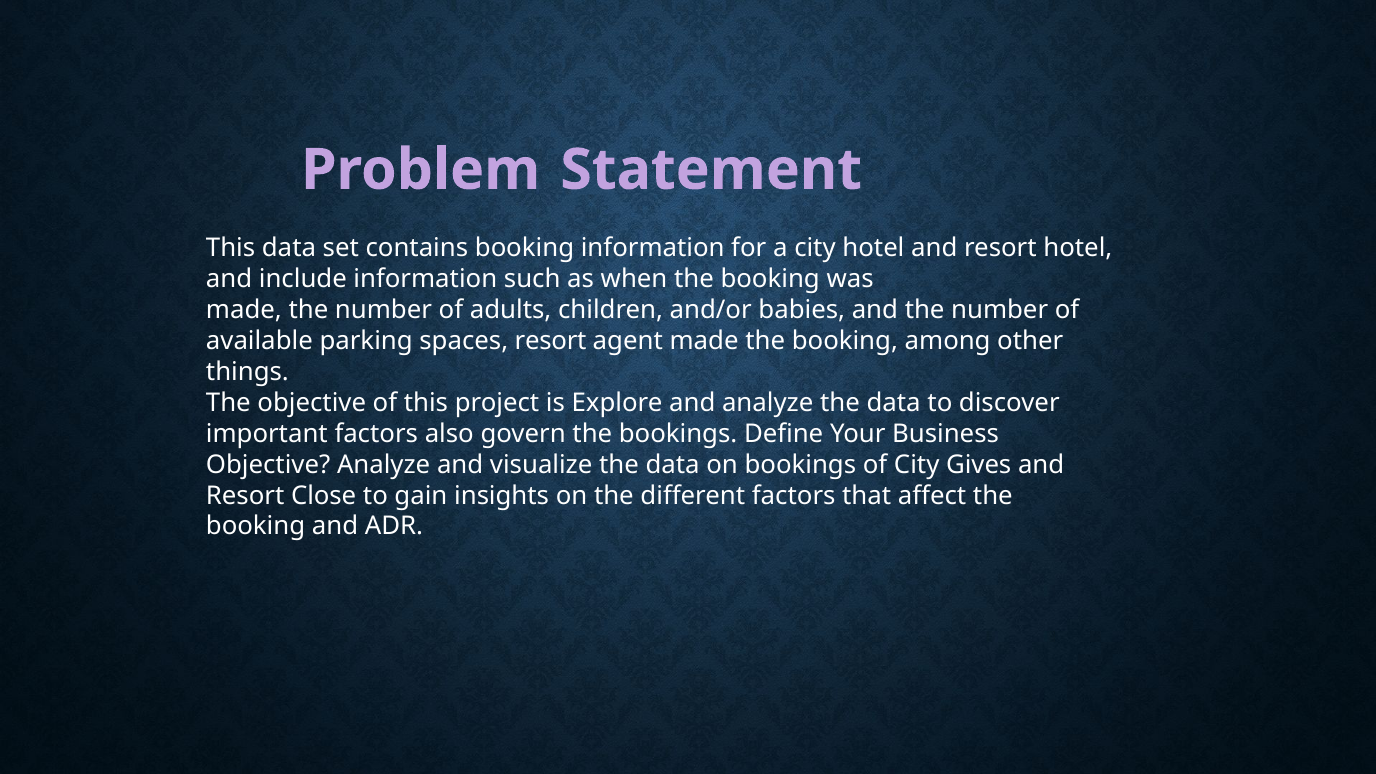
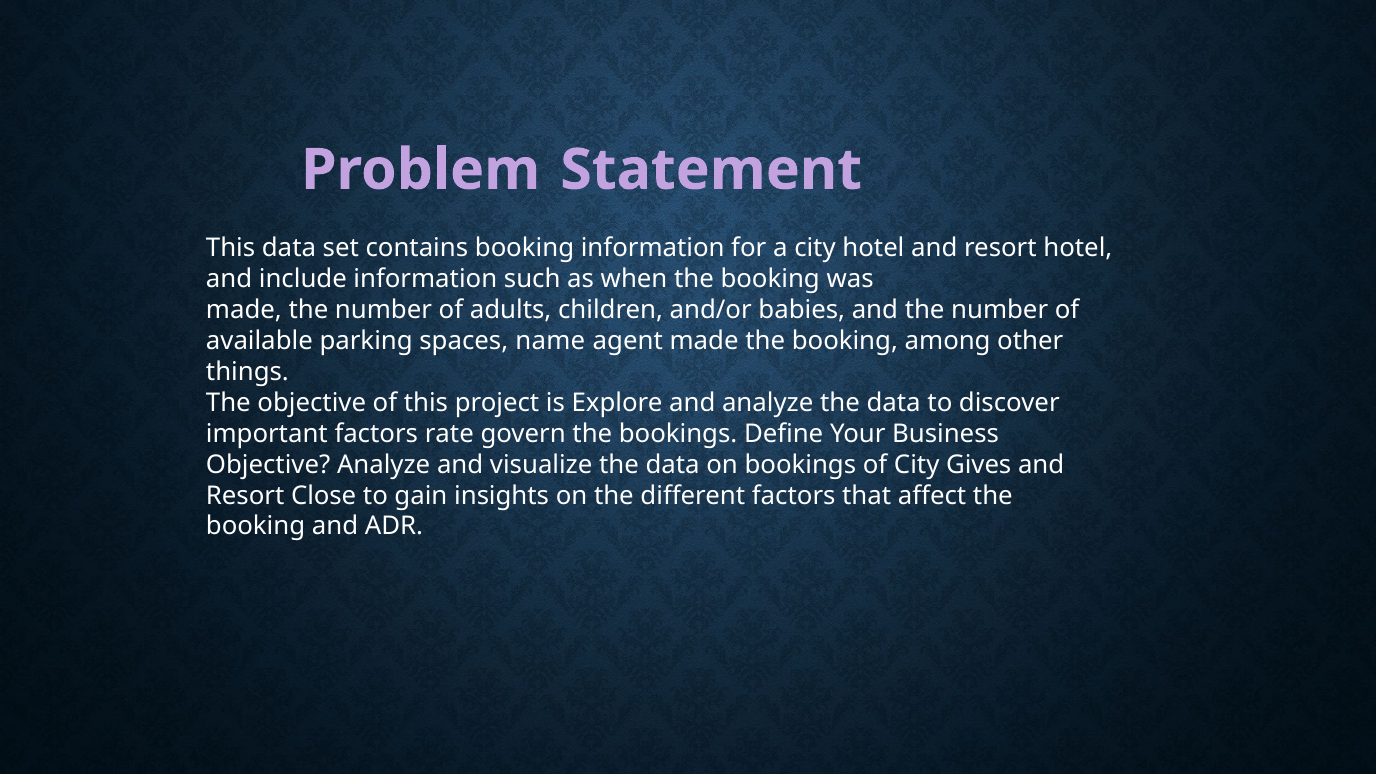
spaces resort: resort -> name
also: also -> rate
